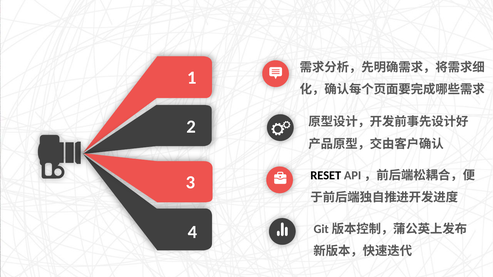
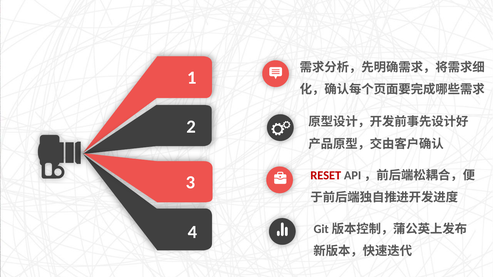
RESET colour: black -> red
